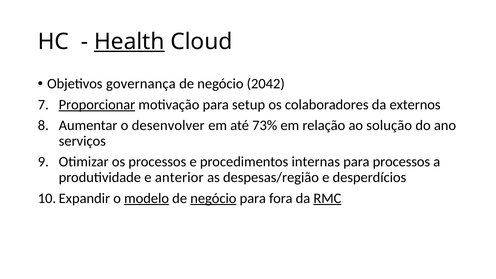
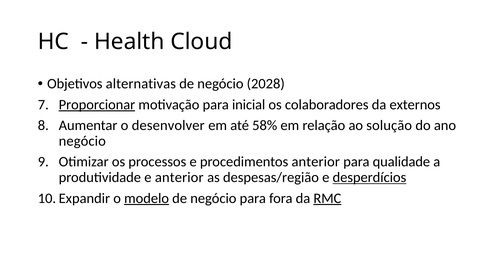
Health underline: present -> none
governança: governança -> alternativas
2042: 2042 -> 2028
setup: setup -> inicial
73%: 73% -> 58%
serviços at (82, 141): serviços -> negócio
procedimentos internas: internas -> anterior
para processos: processos -> qualidade
desperdícios underline: none -> present
negócio at (213, 198) underline: present -> none
